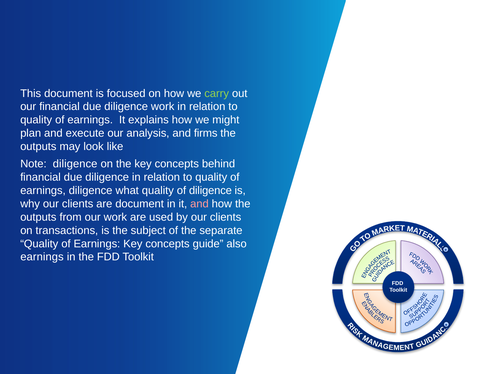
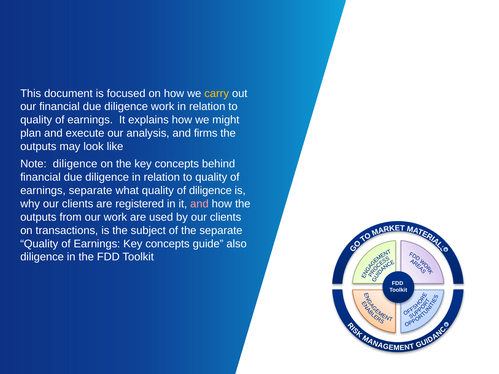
carry colour: light green -> yellow
earnings diligence: diligence -> separate
are document: document -> registered
earnings at (42, 257): earnings -> diligence
